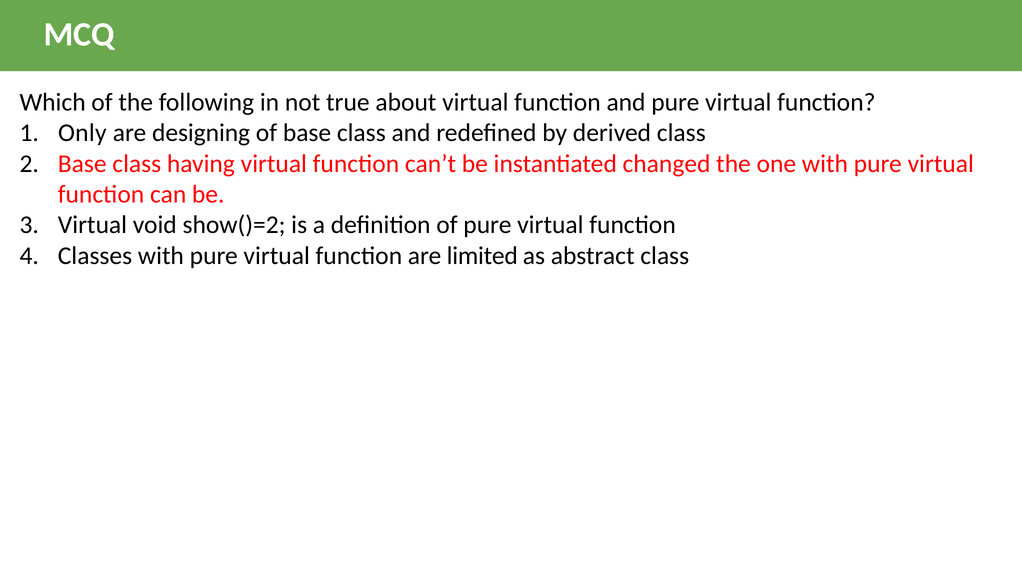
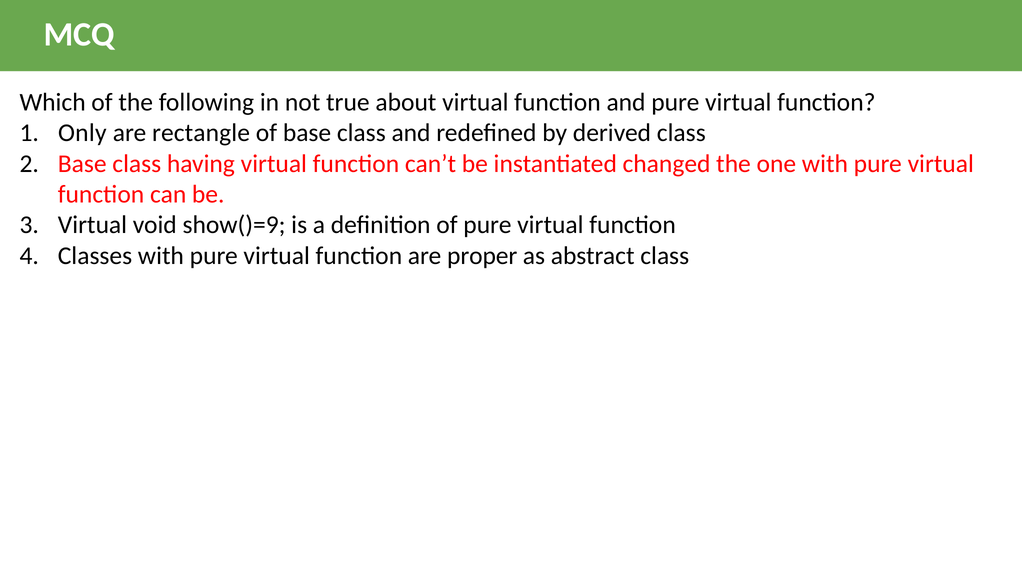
designing: designing -> rectangle
show()=2: show()=2 -> show()=9
limited: limited -> proper
